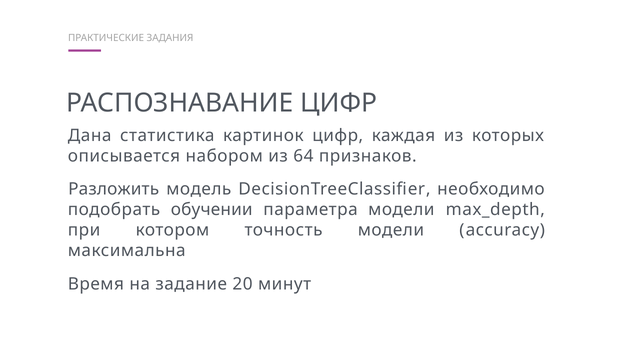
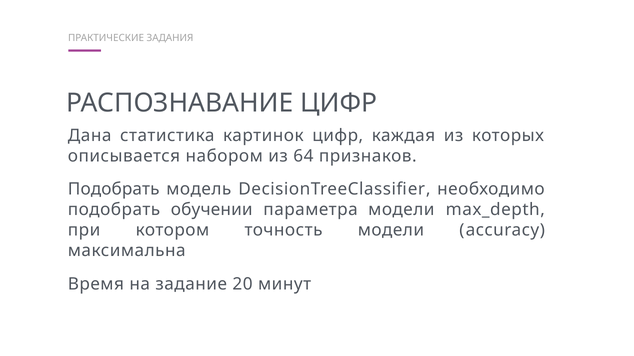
Разложить at (114, 189): Разложить -> Подобрать
